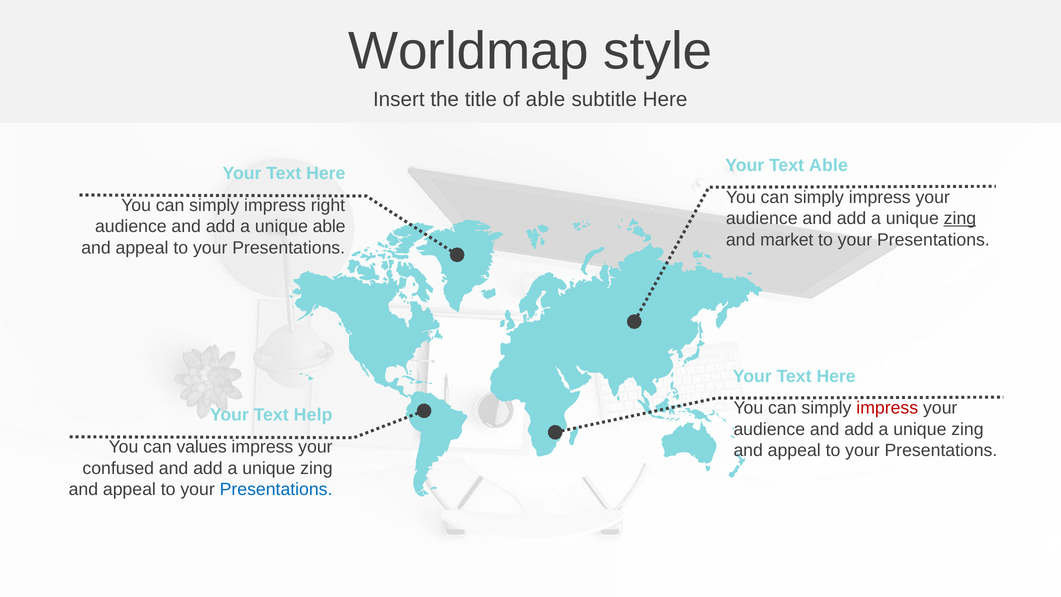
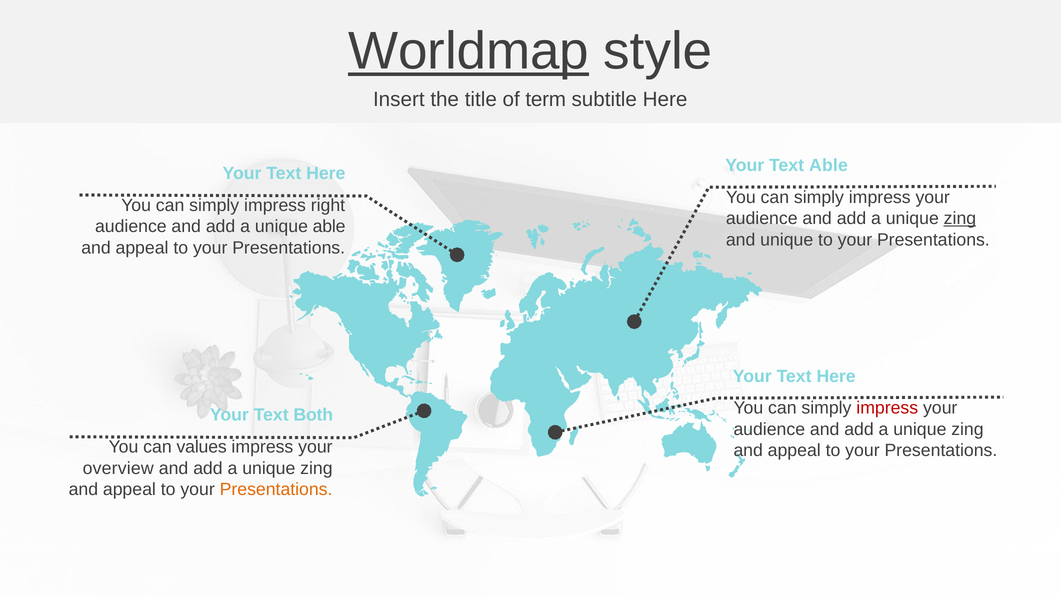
Worldmap underline: none -> present
of able: able -> term
and market: market -> unique
Help: Help -> Both
confused: confused -> overview
Presentations at (276, 489) colour: blue -> orange
